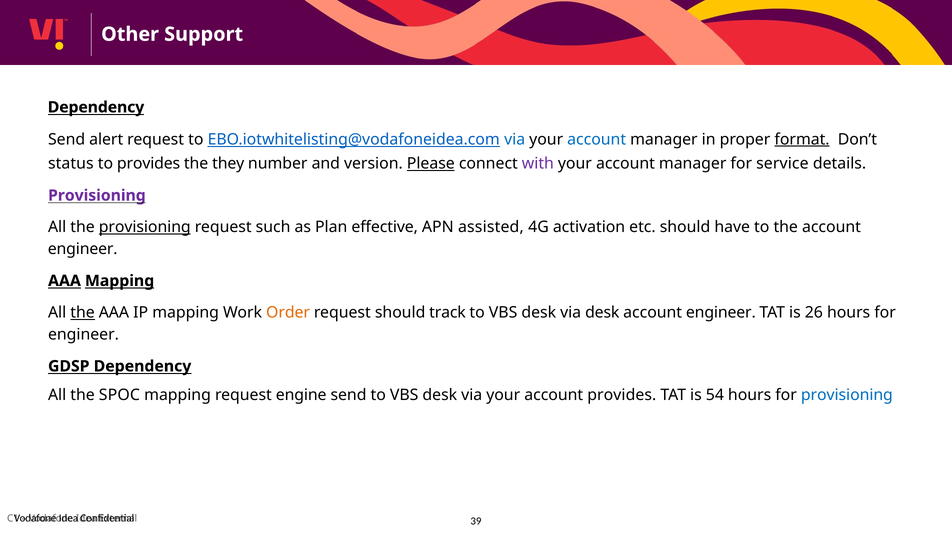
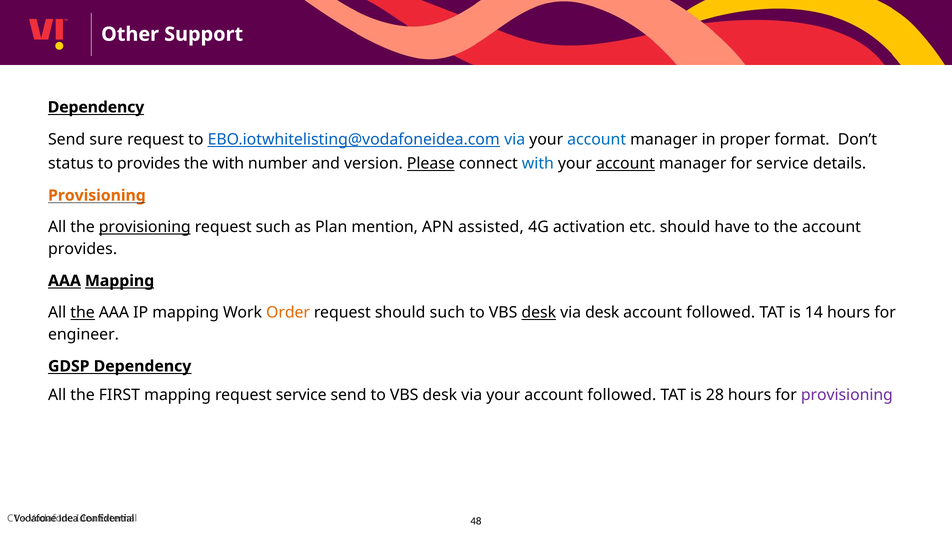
alert: alert -> sure
format underline: present -> none
the they: they -> with
with at (538, 164) colour: purple -> blue
account at (625, 164) underline: none -> present
Provisioning at (97, 196) colour: purple -> orange
effective: effective -> mention
engineer at (83, 249): engineer -> provides
should track: track -> such
desk at (539, 313) underline: none -> present
engineer at (721, 313): engineer -> followed
26: 26 -> 14
SPOC: SPOC -> FIRST
request engine: engine -> service
your account provides: provides -> followed
54: 54 -> 28
provisioning at (847, 396) colour: blue -> purple
39: 39 -> 48
